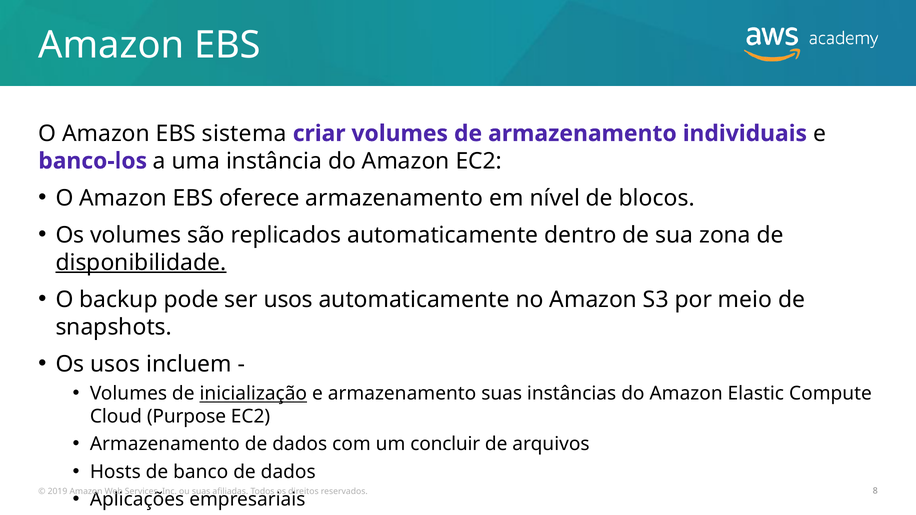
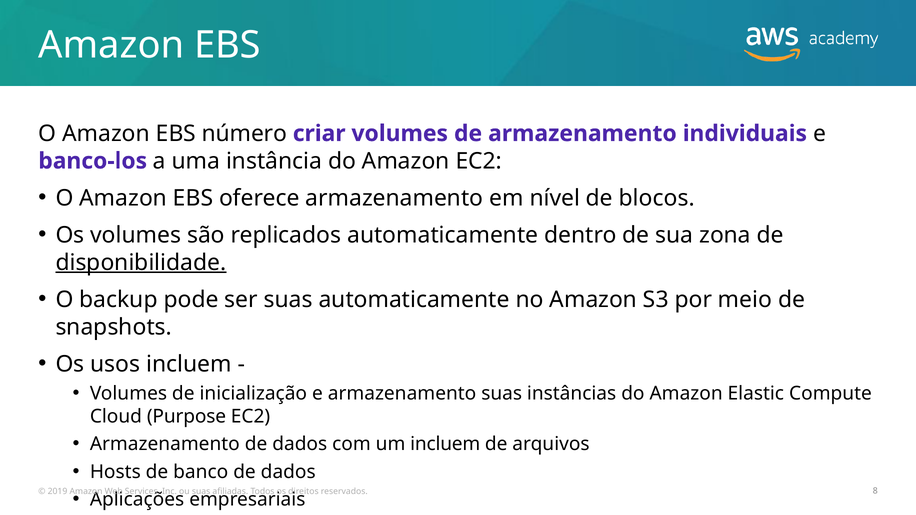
sistema: sistema -> número
ser usos: usos -> suas
inicialização underline: present -> none
um concluir: concluir -> incluem
